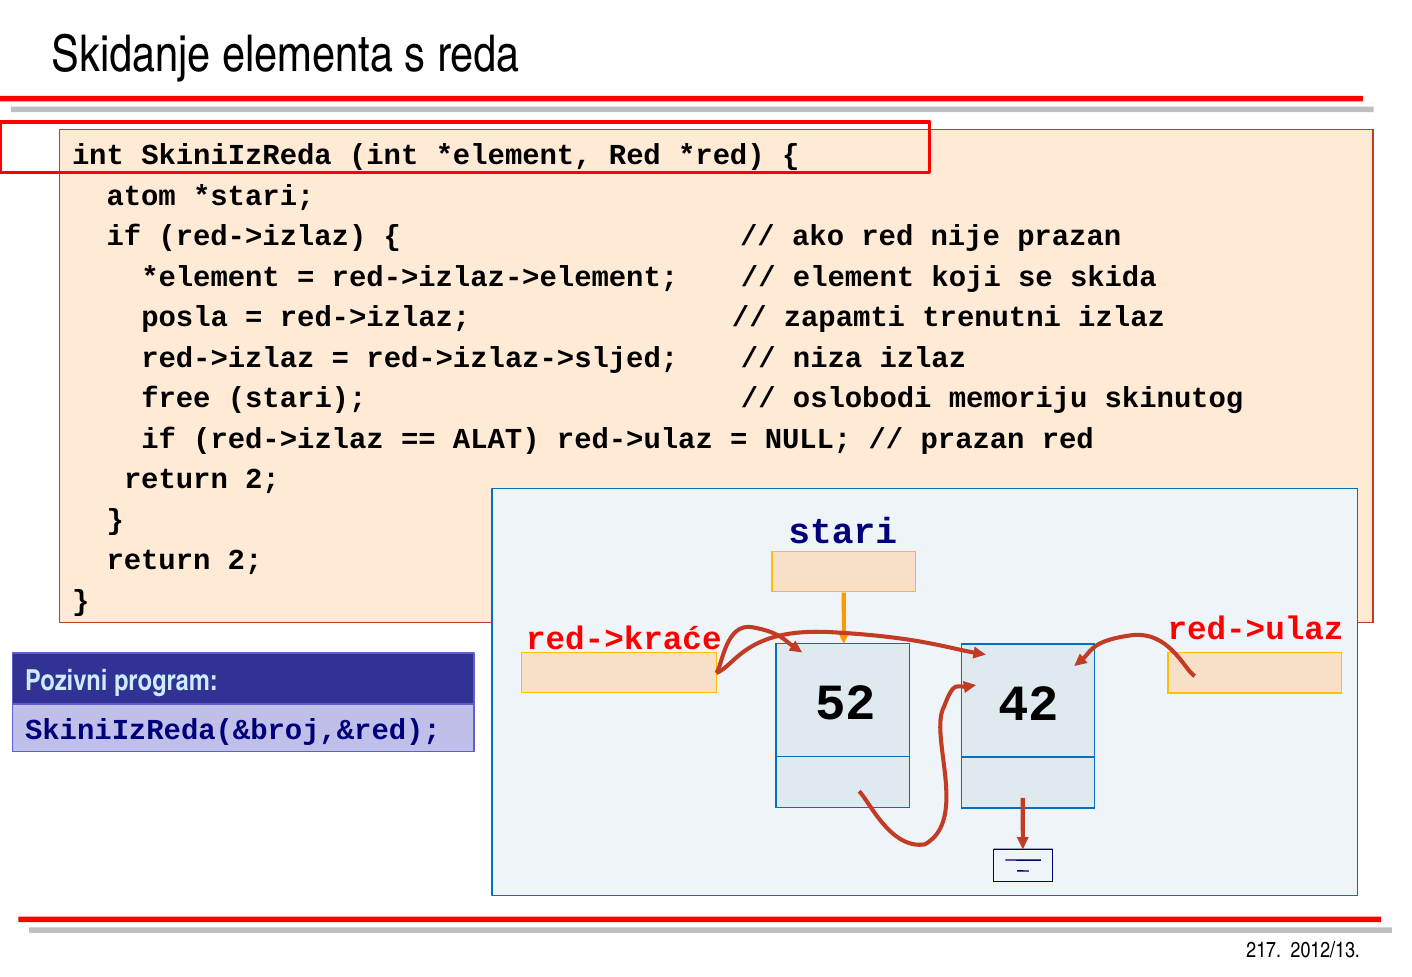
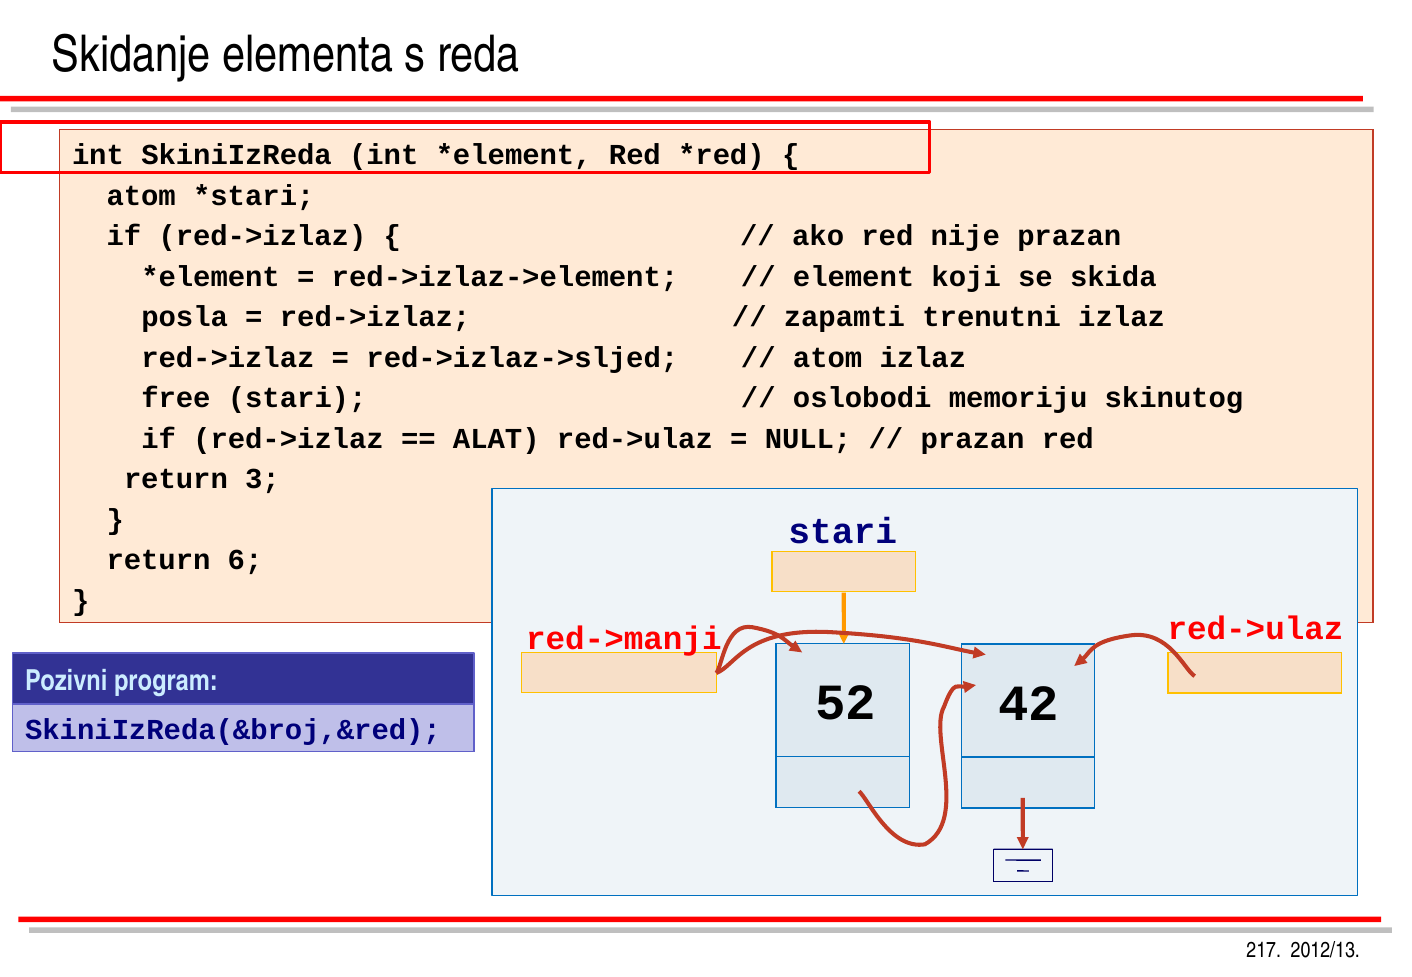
niza at (828, 358): niza -> atom
2 at (262, 480): 2 -> 3
2 at (245, 561): 2 -> 6
red->kraće: red->kraće -> red->manji
